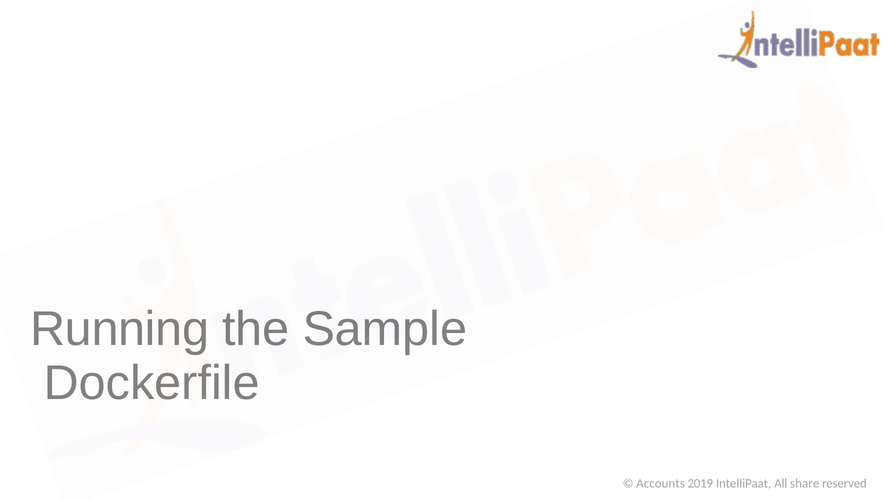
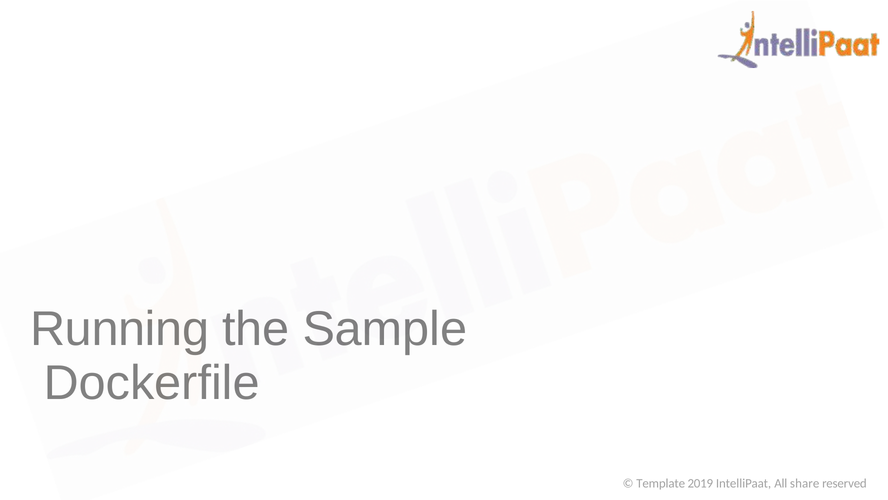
Accounts: Accounts -> Template
